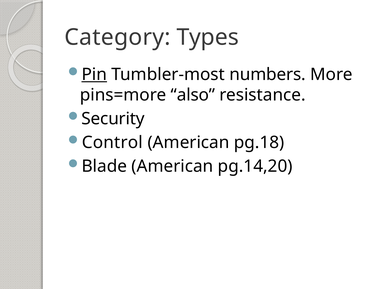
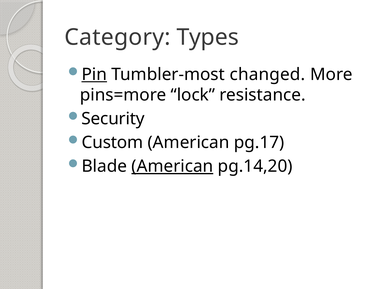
numbers: numbers -> changed
also: also -> lock
Control: Control -> Custom
pg.18: pg.18 -> pg.17
American at (172, 167) underline: none -> present
